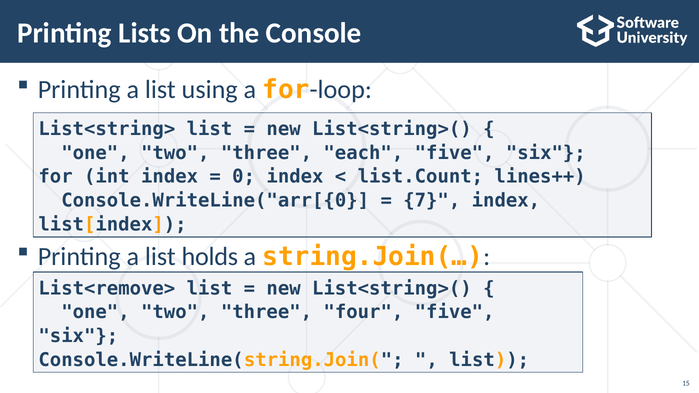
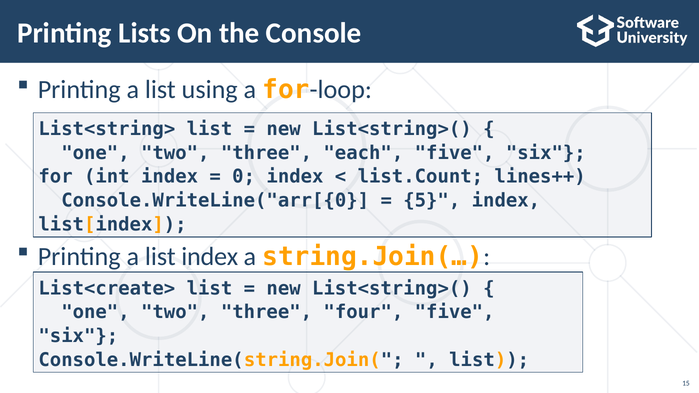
7: 7 -> 5
list holds: holds -> index
List<remove>: List<remove> -> List<create>
